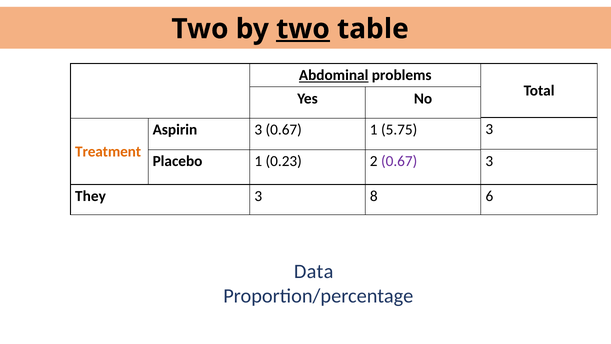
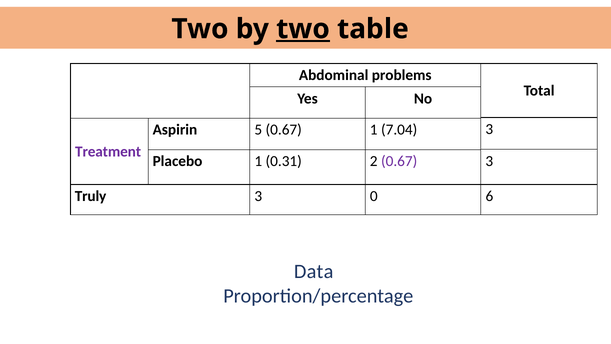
Abdominal underline: present -> none
Aspirin 3: 3 -> 5
5.75: 5.75 -> 7.04
Treatment colour: orange -> purple
0.23: 0.23 -> 0.31
They: They -> Truly
8: 8 -> 0
